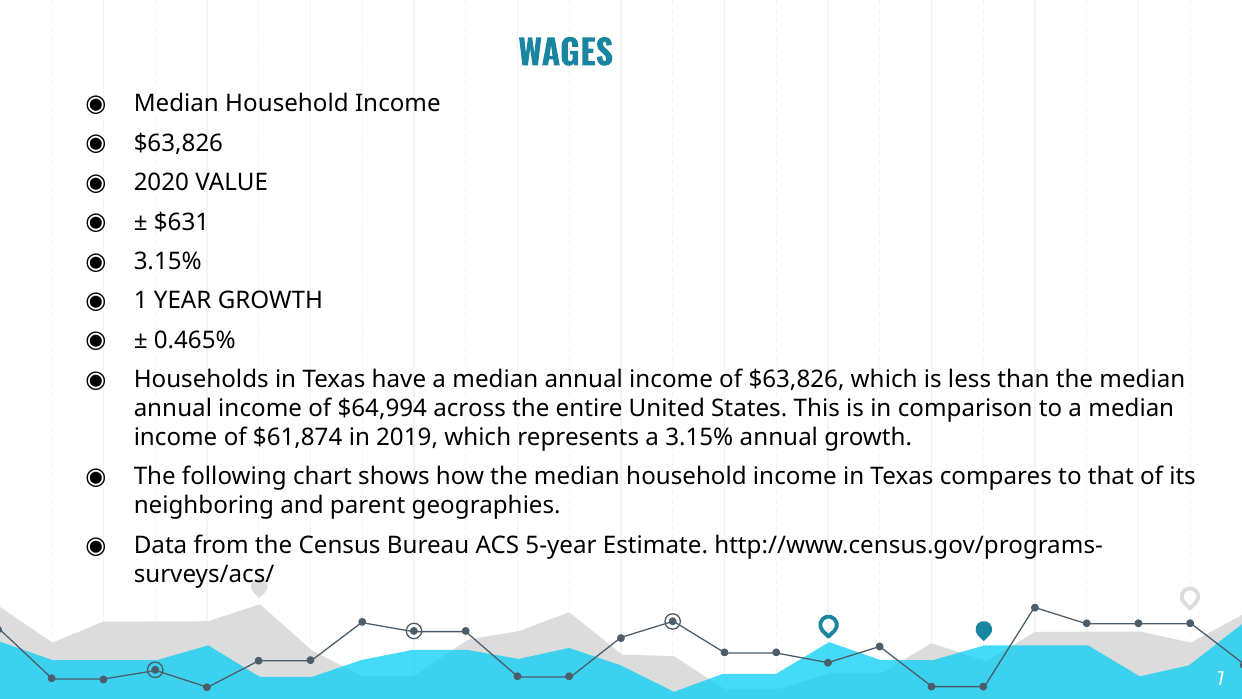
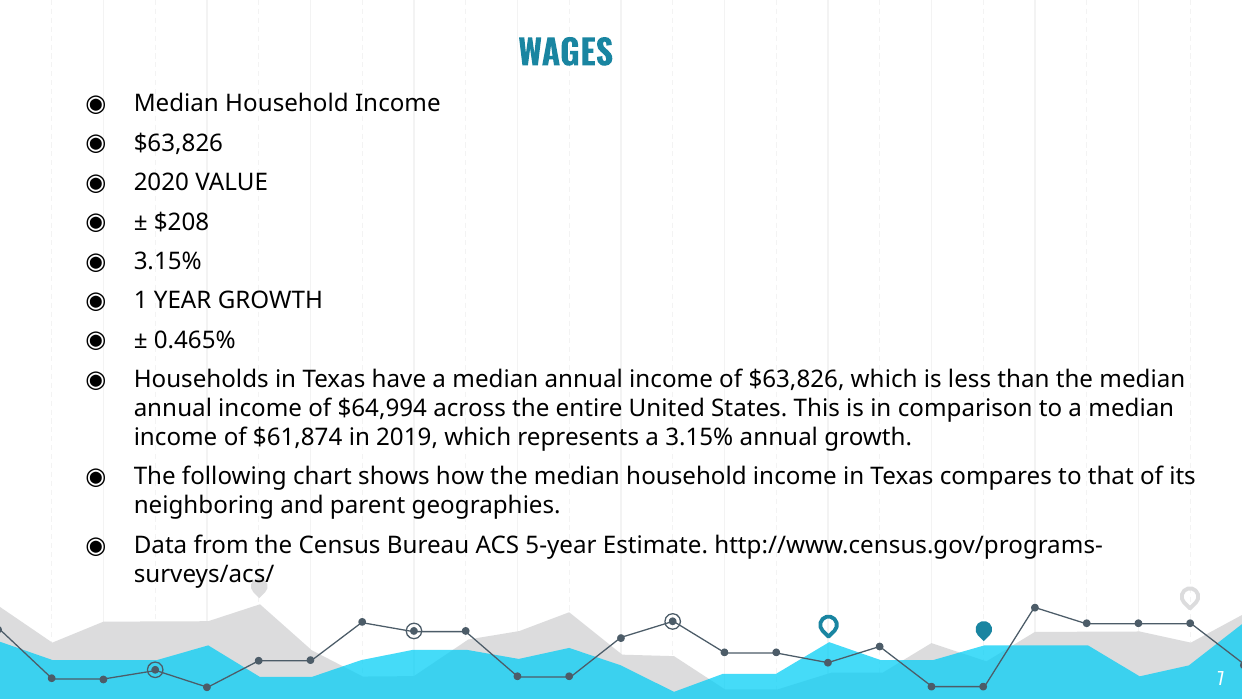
$631: $631 -> $208
